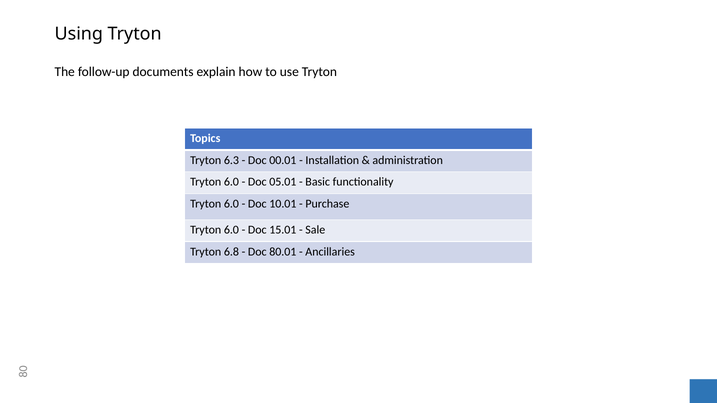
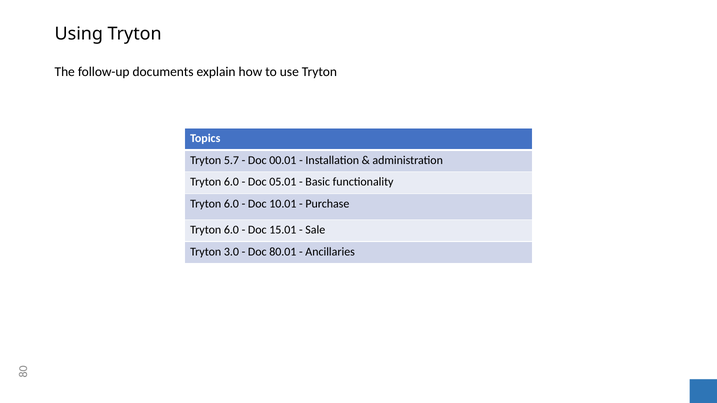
6.3: 6.3 -> 5.7
6.8: 6.8 -> 3.0
